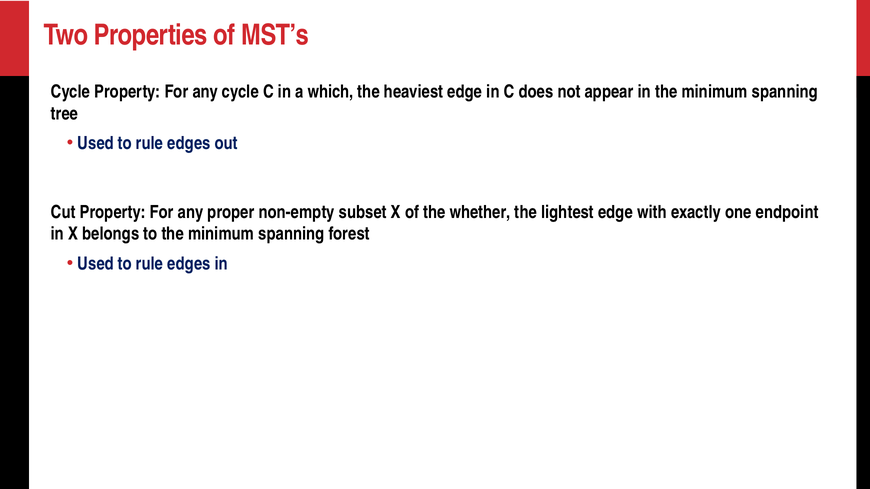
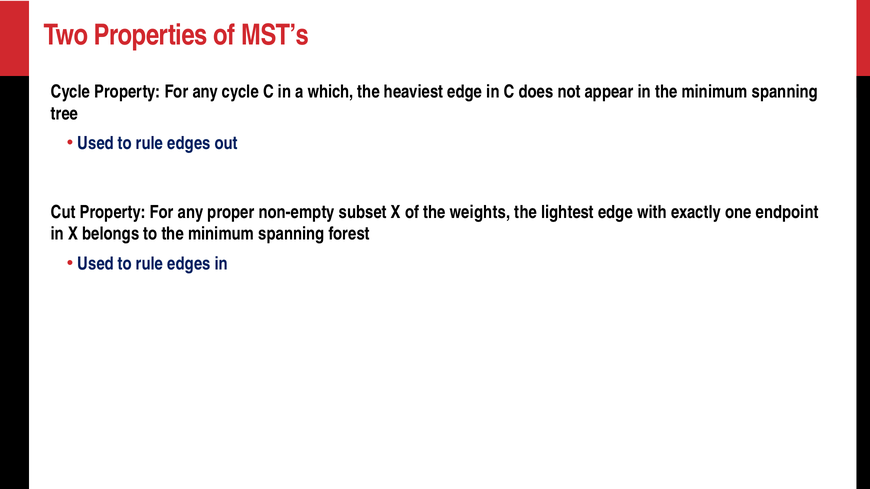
whether: whether -> weights
